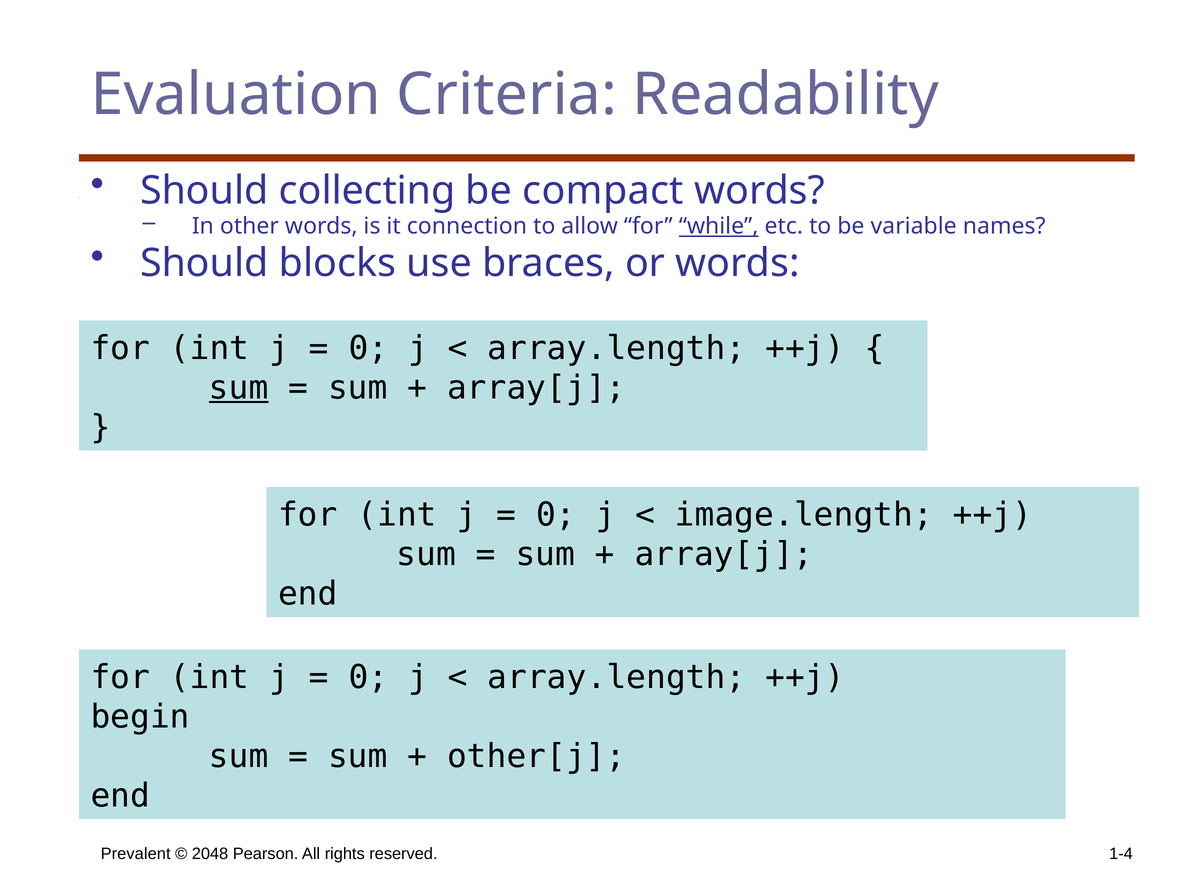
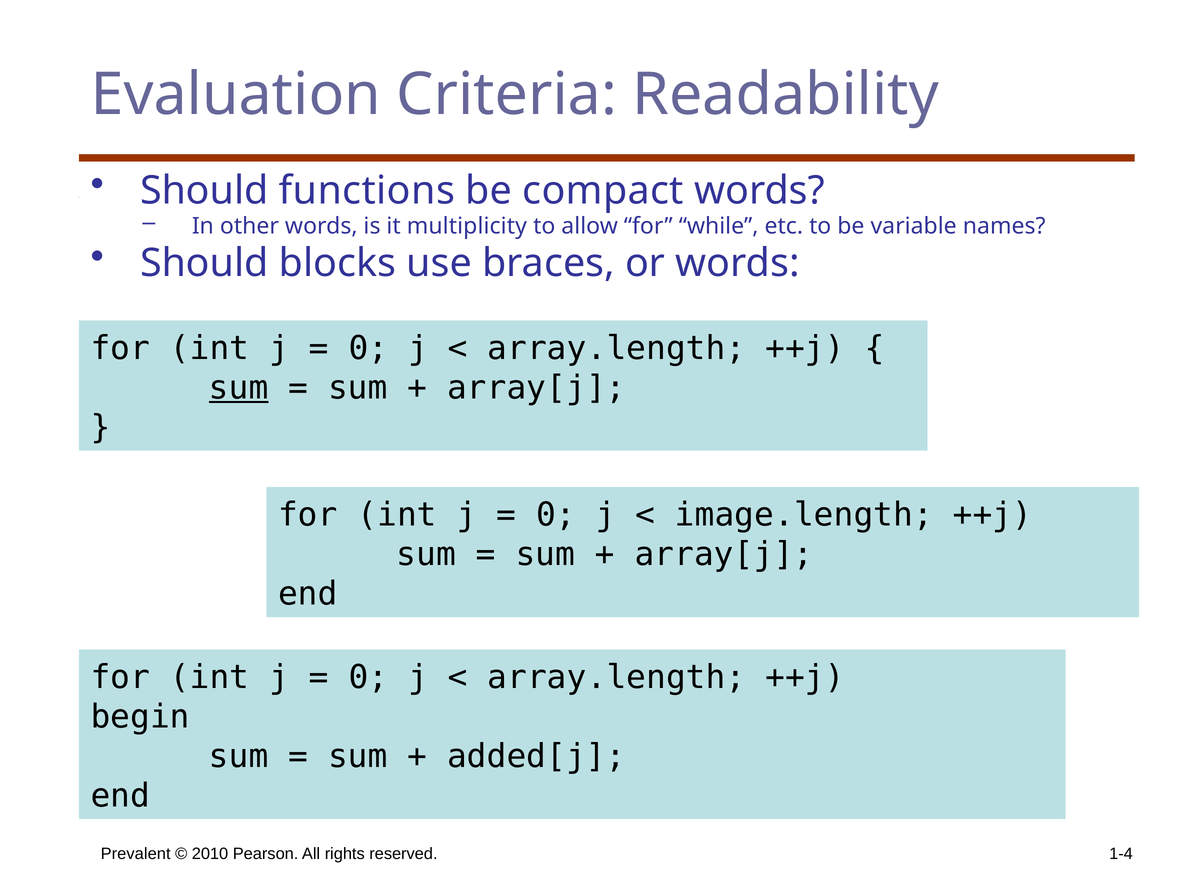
collecting: collecting -> functions
connection: connection -> multiplicity
while underline: present -> none
other[j: other[j -> added[j
2048: 2048 -> 2010
